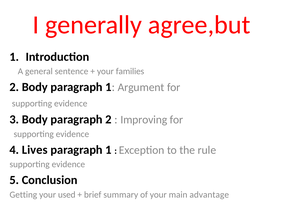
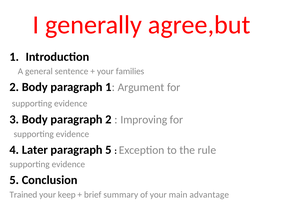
Lives: Lives -> Later
1 at (108, 149): 1 -> 5
Getting: Getting -> Trained
used: used -> keep
